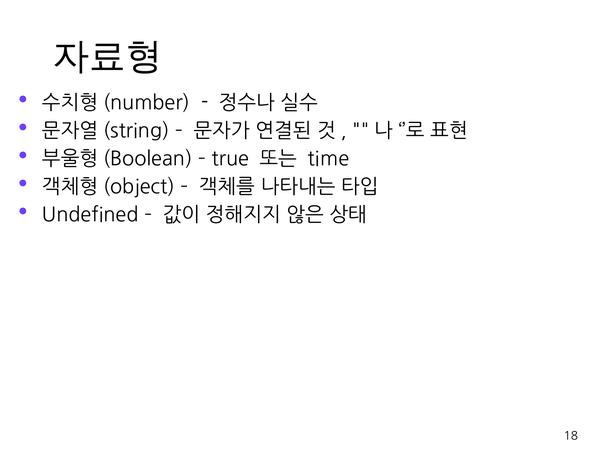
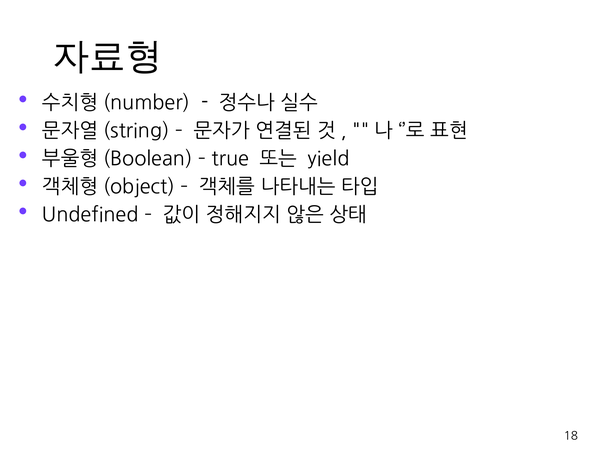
time: time -> yield
